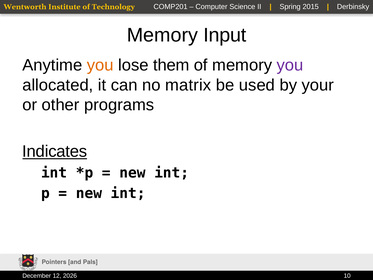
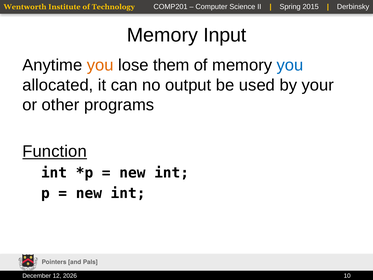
you at (290, 65) colour: purple -> blue
matrix: matrix -> output
Indicates: Indicates -> Function
